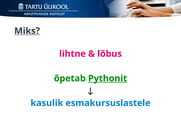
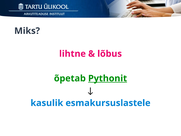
Miks underline: present -> none
